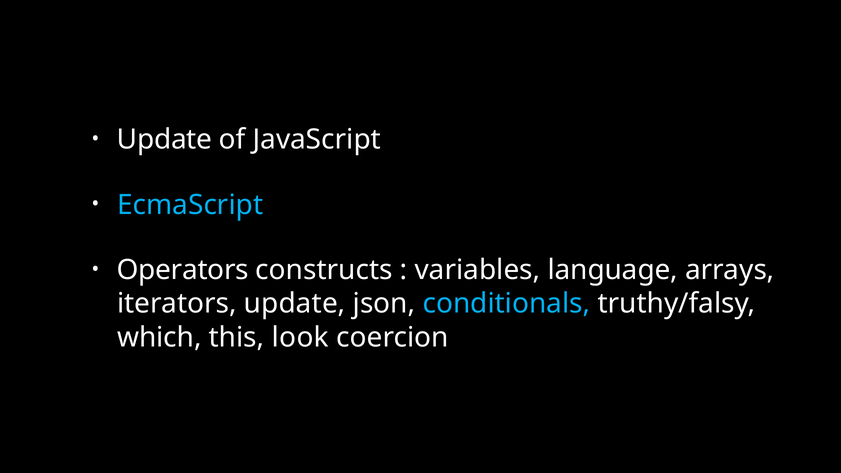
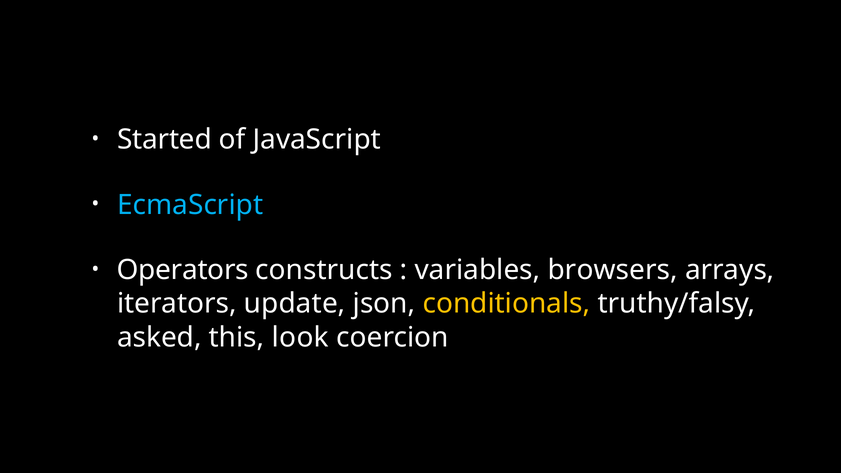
Update at (164, 140): Update -> Started
language: language -> browsers
conditionals colour: light blue -> yellow
which: which -> asked
